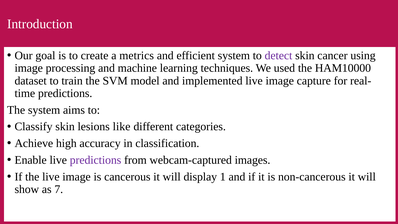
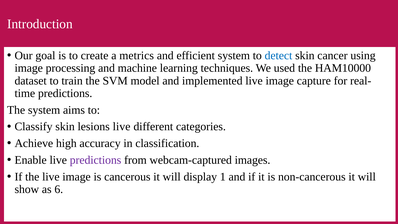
detect colour: purple -> blue
lesions like: like -> live
7: 7 -> 6
